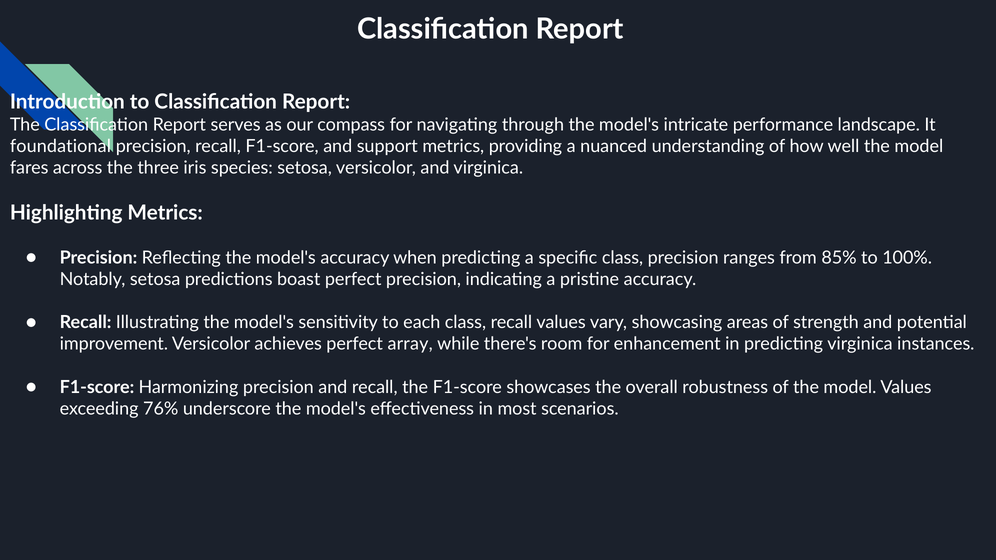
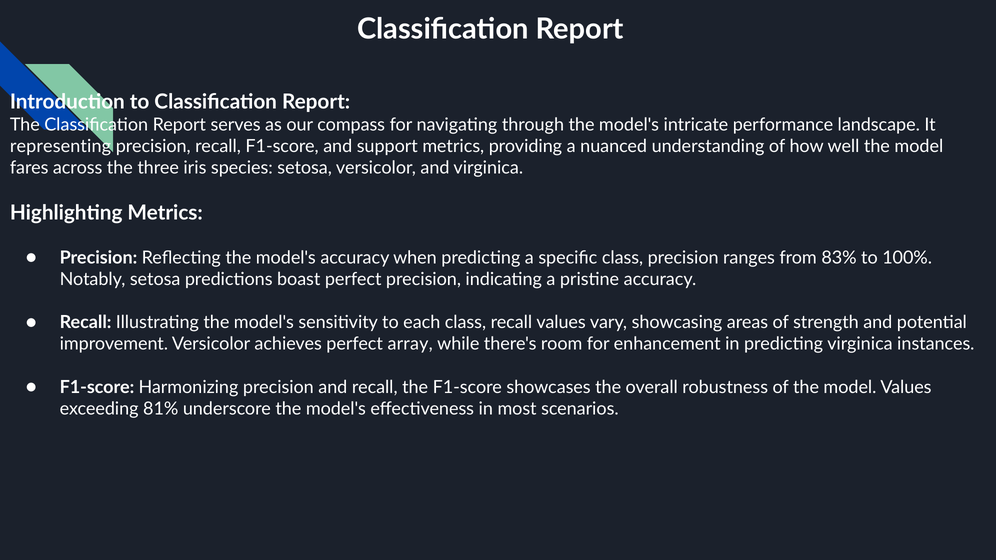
foundational: foundational -> representing
85%: 85% -> 83%
76%: 76% -> 81%
